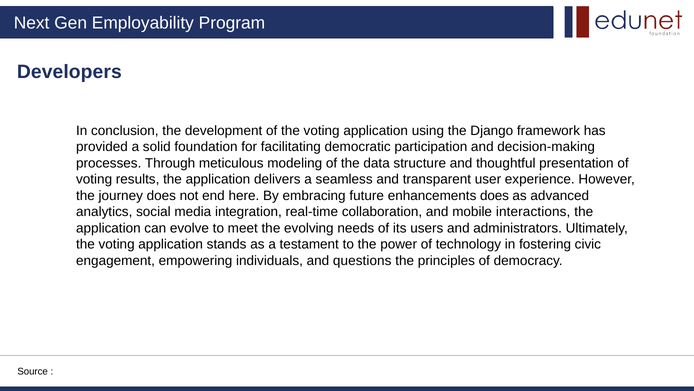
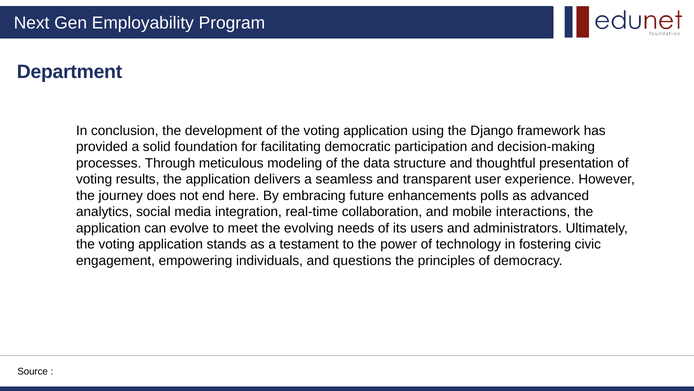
Developers: Developers -> Department
enhancements does: does -> polls
